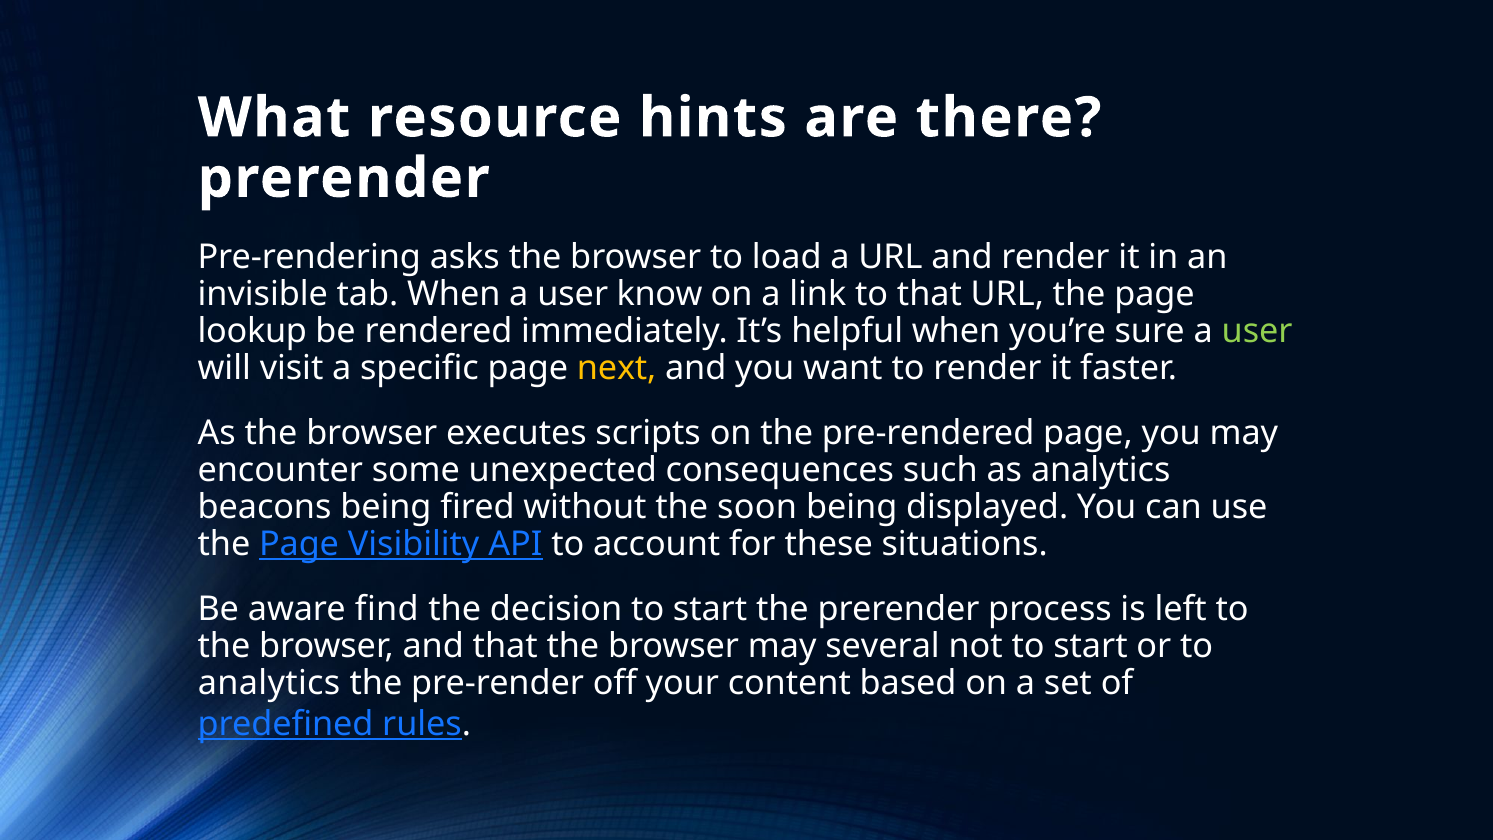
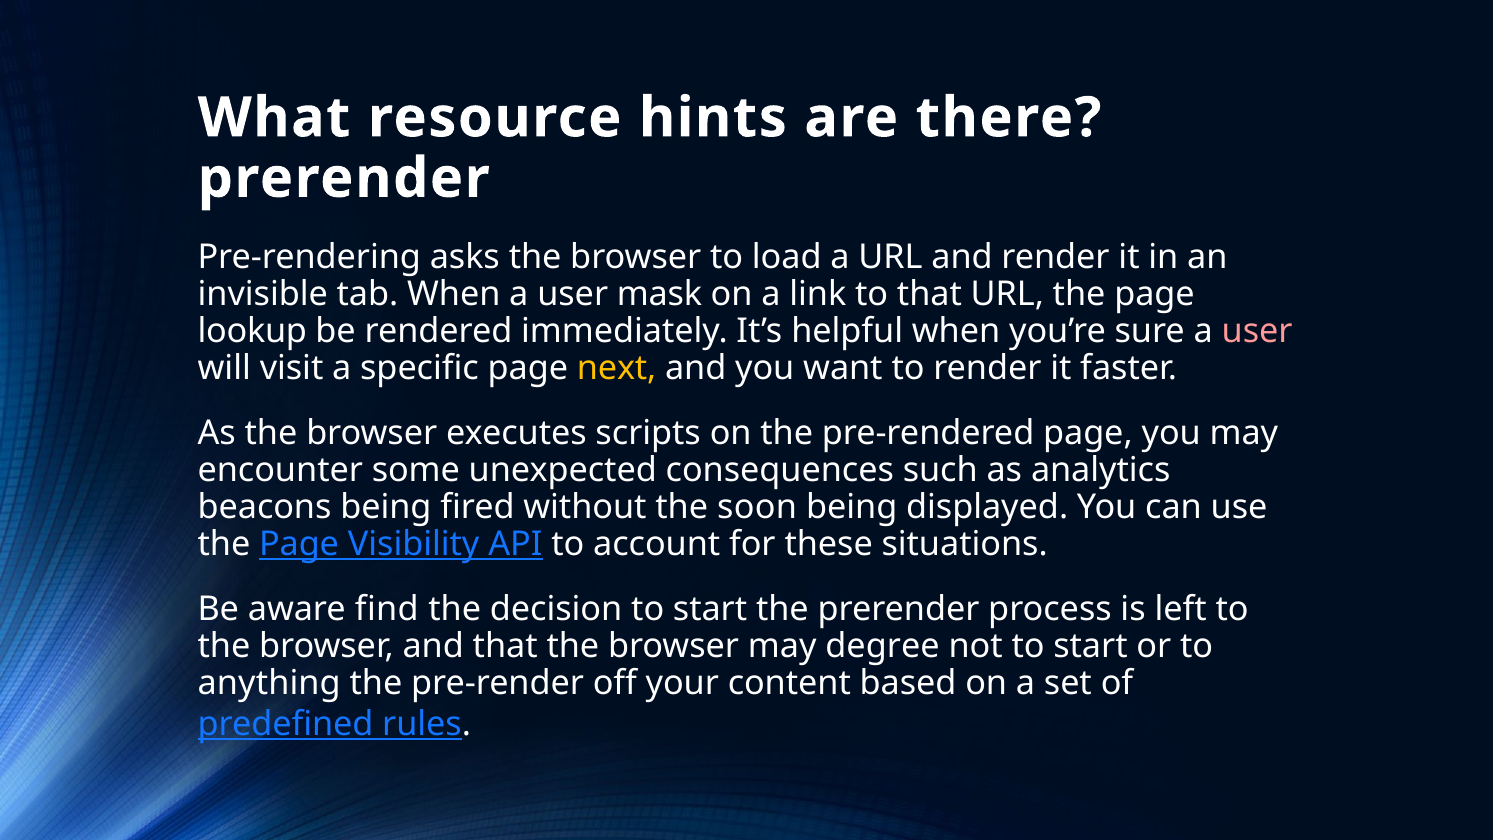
know: know -> mask
user at (1257, 331) colour: light green -> pink
several: several -> degree
analytics at (269, 683): analytics -> anything
